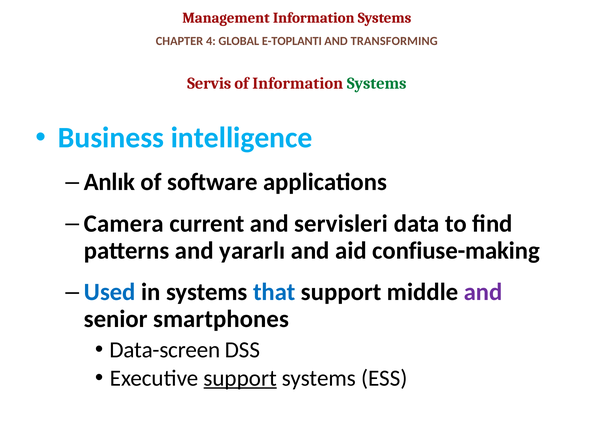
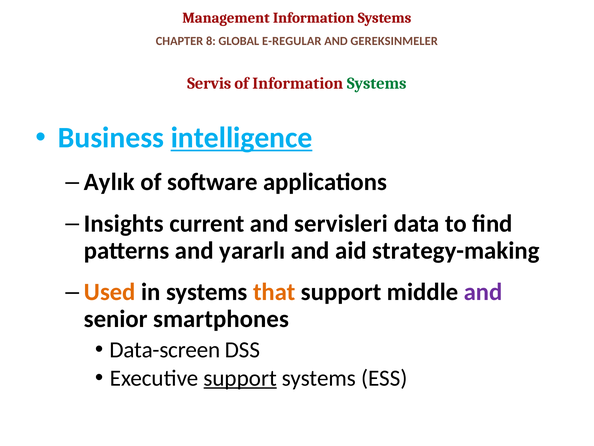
4: 4 -> 8
E-TOPLANTI: E-TOPLANTI -> E-REGULAR
TRANSFORMING: TRANSFORMING -> GEREKSINMELER
intelligence underline: none -> present
Anlık: Anlık -> Aylık
Camera: Camera -> Insights
confiuse-making: confiuse-making -> strategy-making
Used colour: blue -> orange
that colour: blue -> orange
